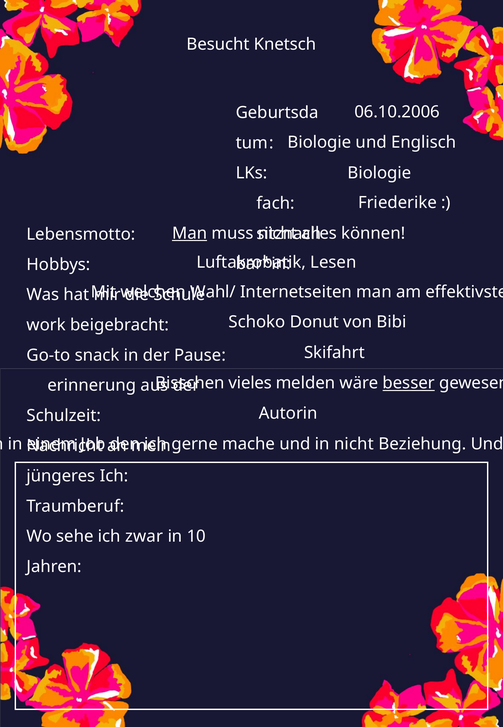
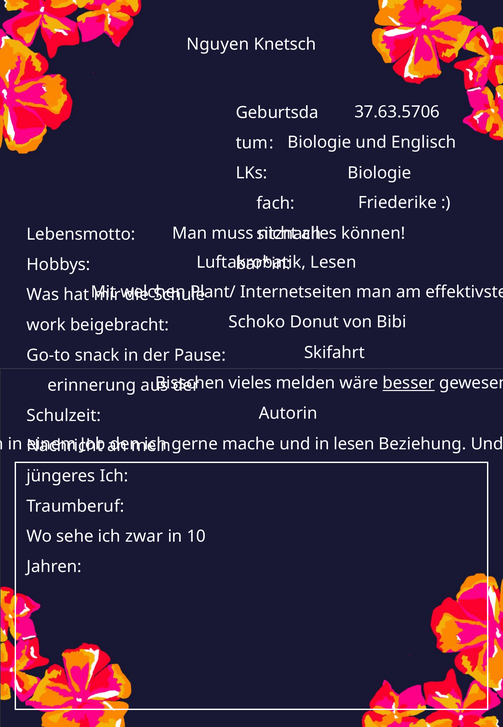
Besucht: Besucht -> Nguyen
06.10.2006: 06.10.2006 -> 37.63.5706
Man at (190, 233) underline: present -> none
Wahl/: Wahl/ -> Plant/
in nicht: nicht -> lesen
